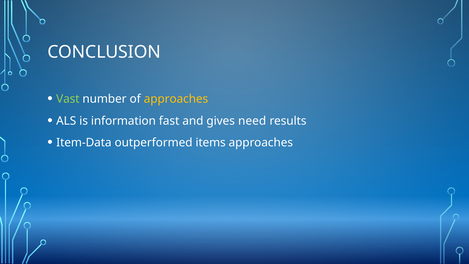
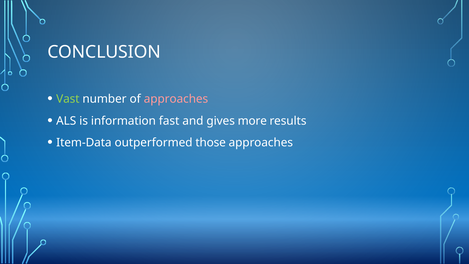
approaches at (176, 99) colour: yellow -> pink
need: need -> more
items: items -> those
